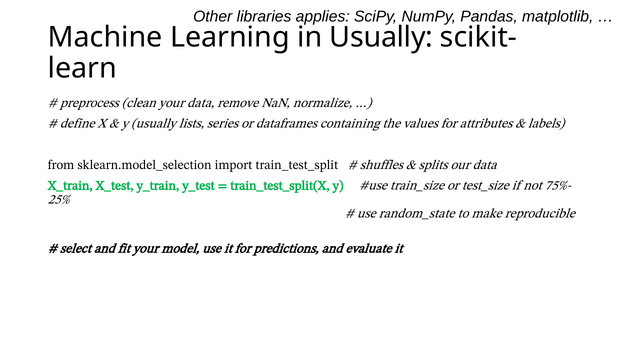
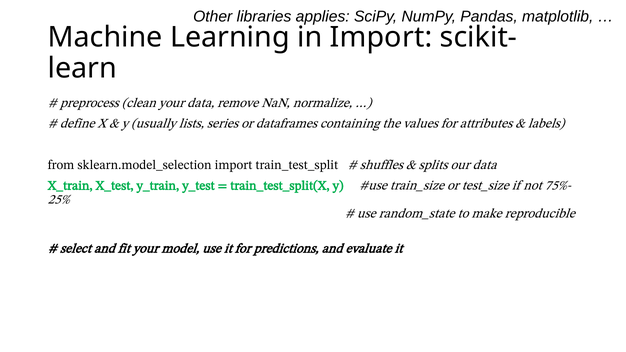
in Usually: Usually -> Import
